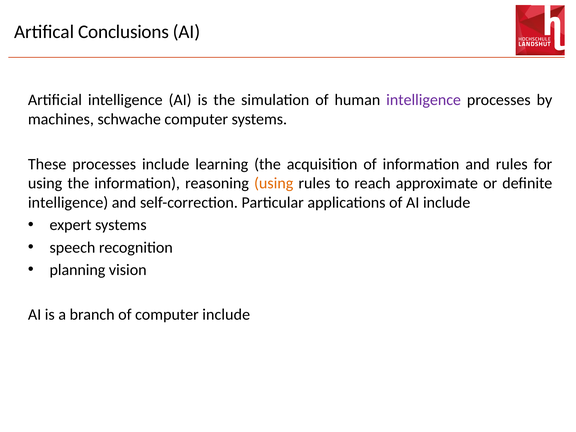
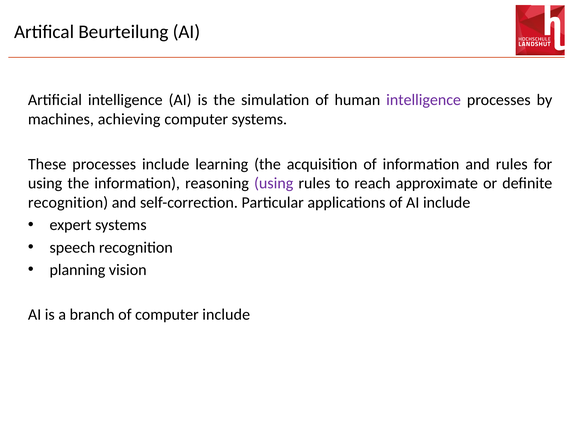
Conclusions: Conclusions -> Beurteilung
schwache: schwache -> achieving
using at (274, 183) colour: orange -> purple
intelligence at (68, 203): intelligence -> recognition
